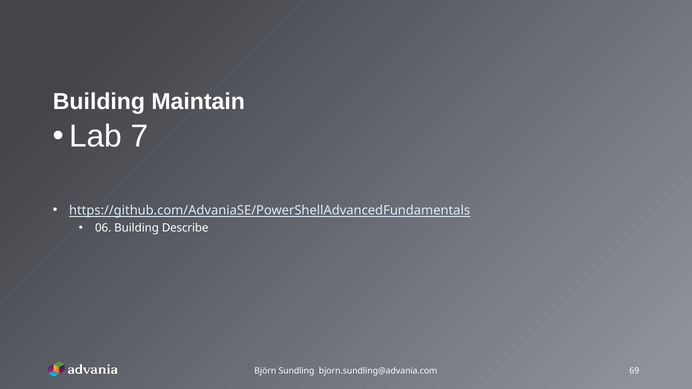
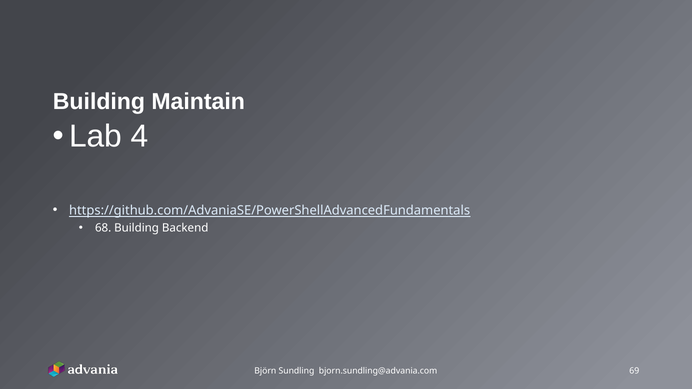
7: 7 -> 4
06: 06 -> 68
Describe: Describe -> Backend
